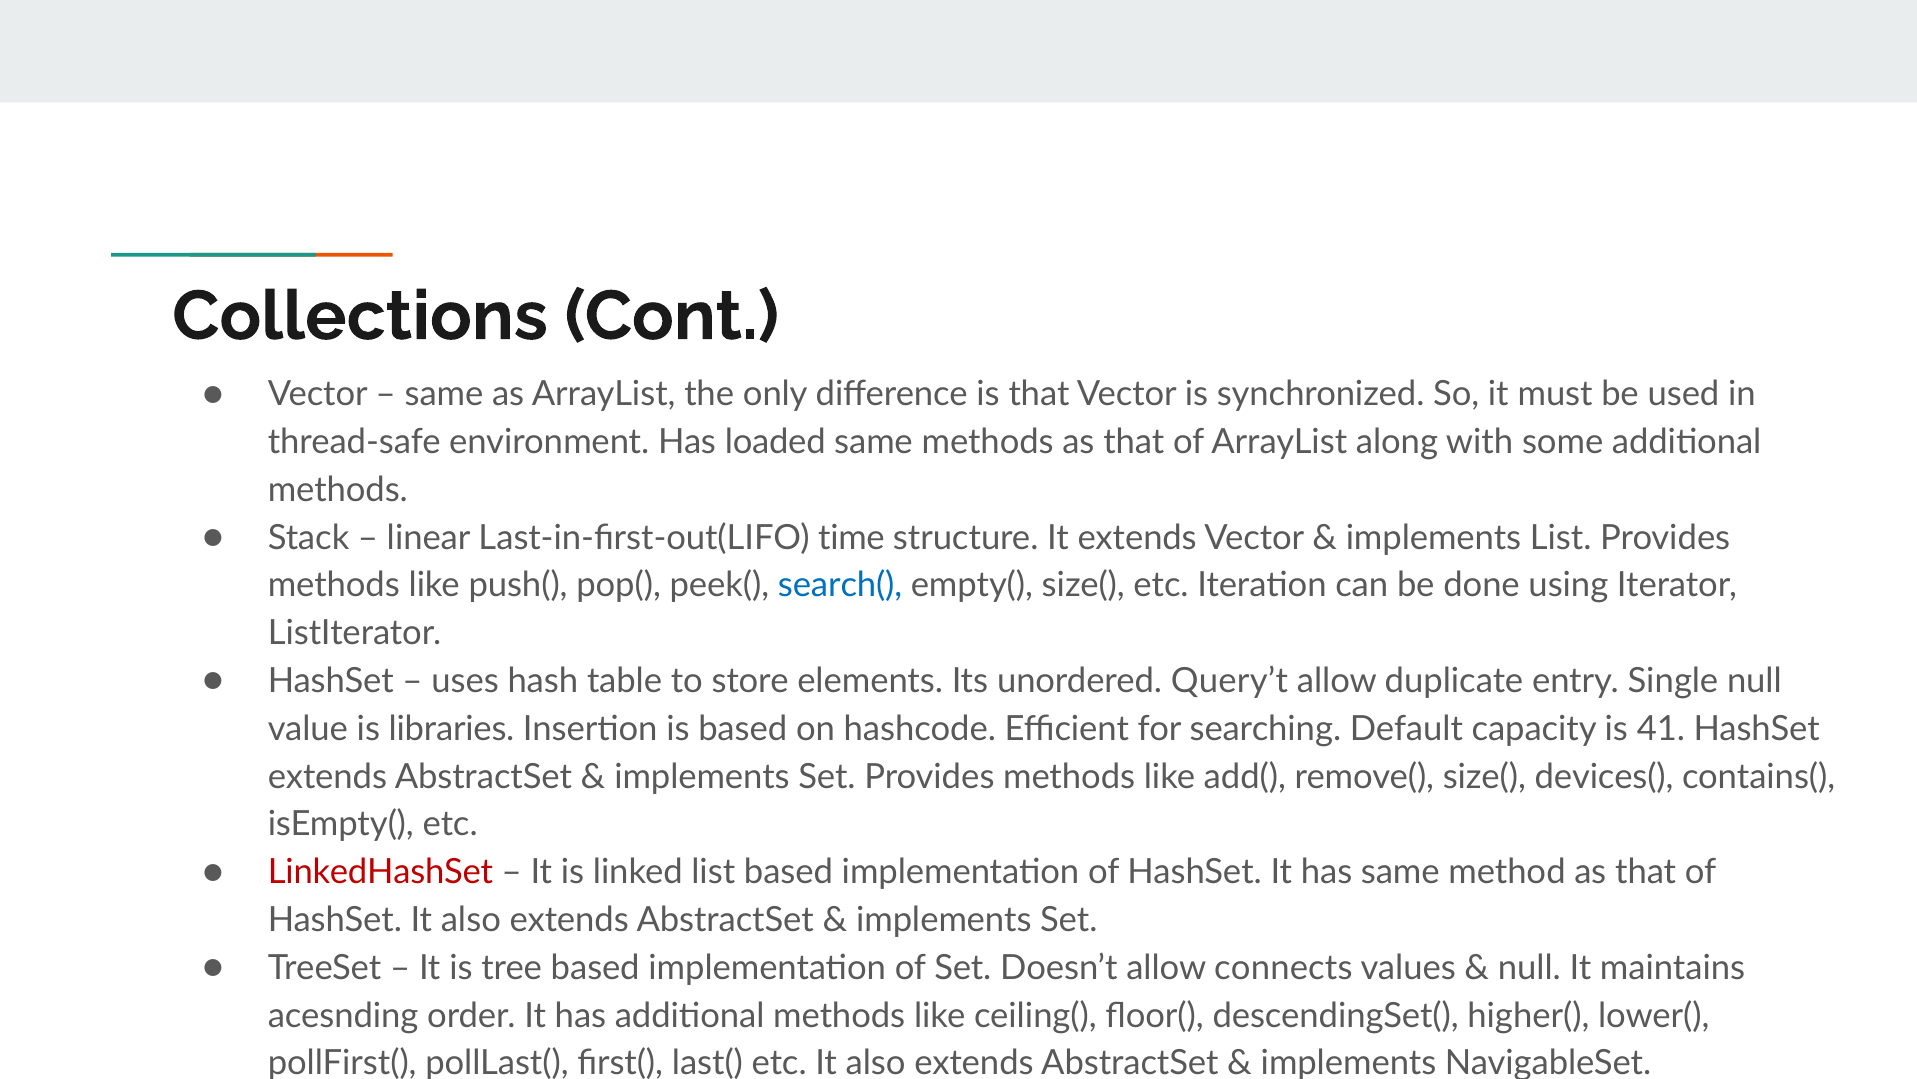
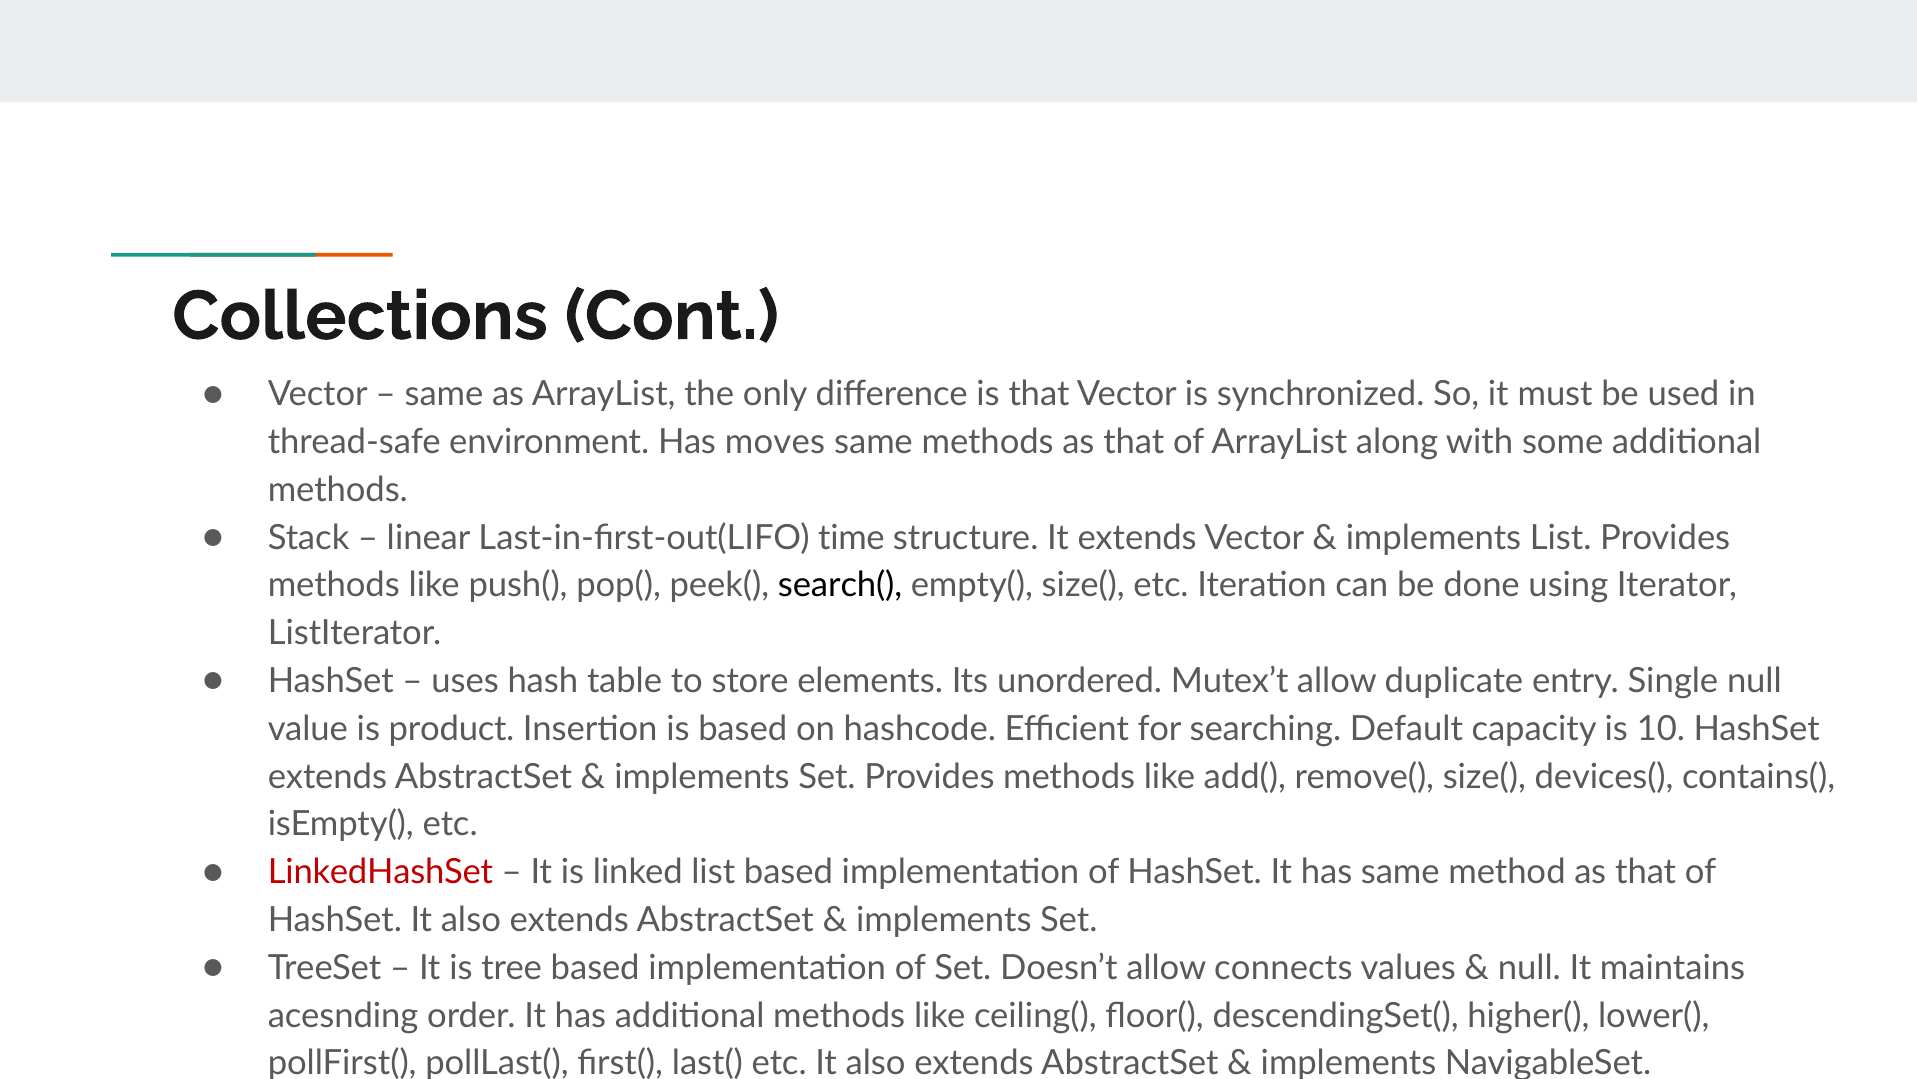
loaded: loaded -> moves
search( colour: blue -> black
Query’t: Query’t -> Mutex’t
libraries: libraries -> product
41: 41 -> 10
